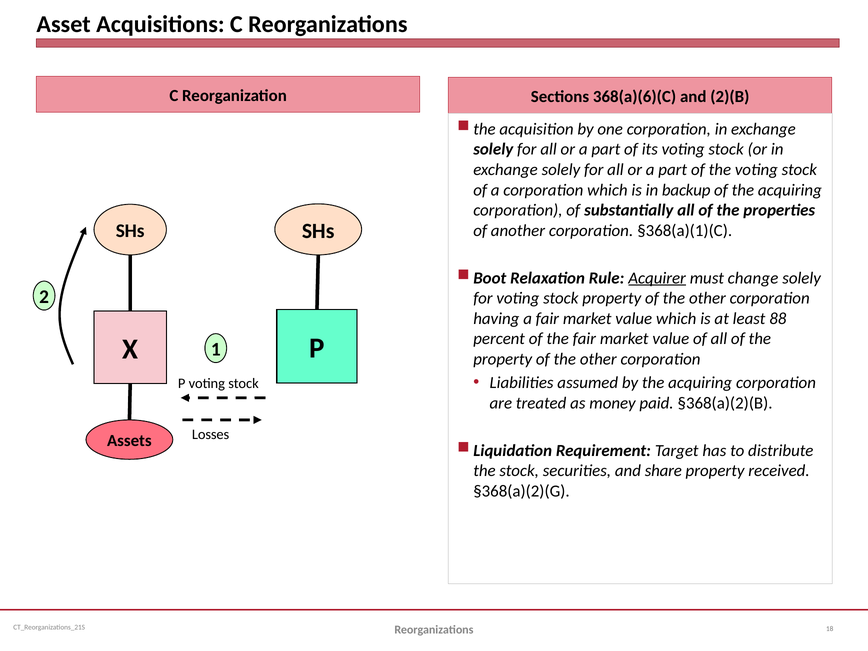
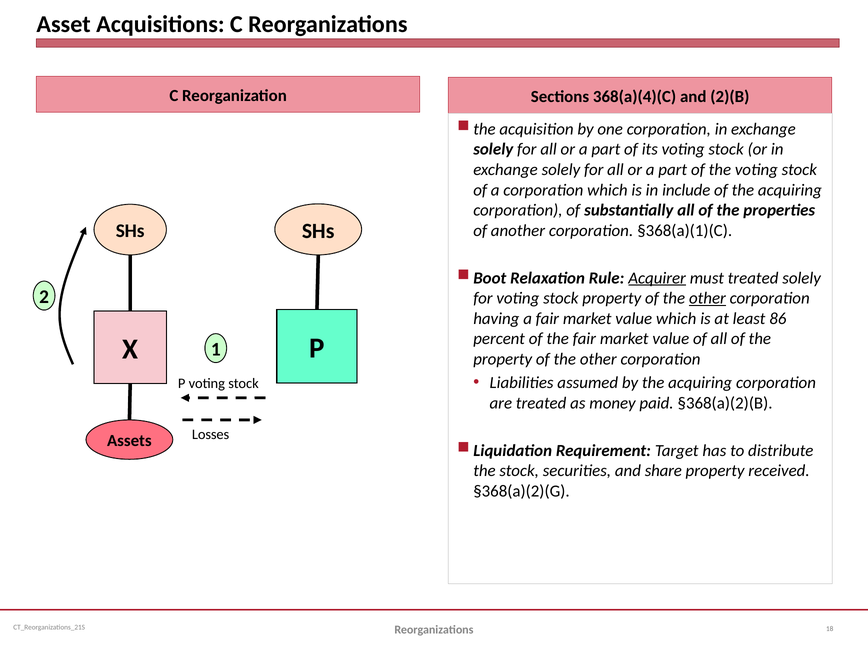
368(a)(6)(C: 368(a)(6)(C -> 368(a)(4)(C
backup: backup -> include
must change: change -> treated
other at (707, 298) underline: none -> present
88: 88 -> 86
